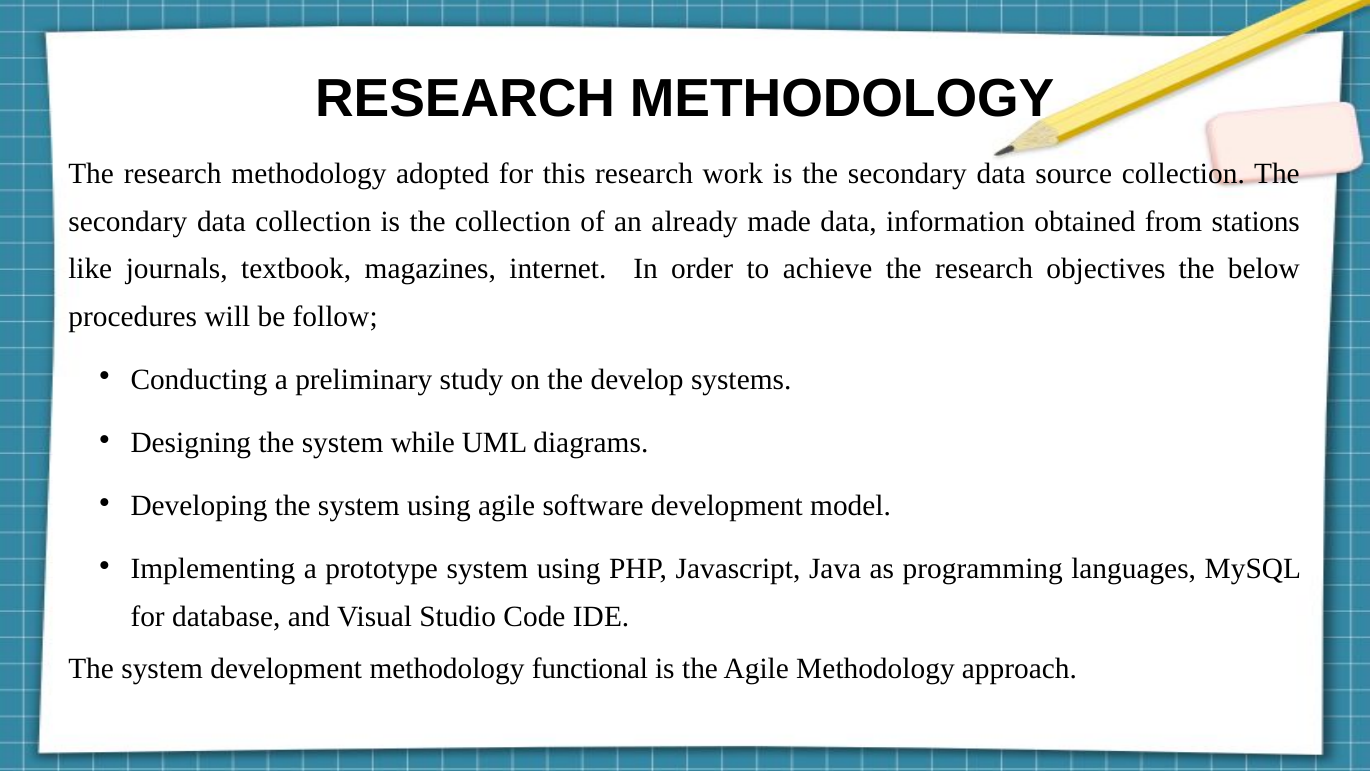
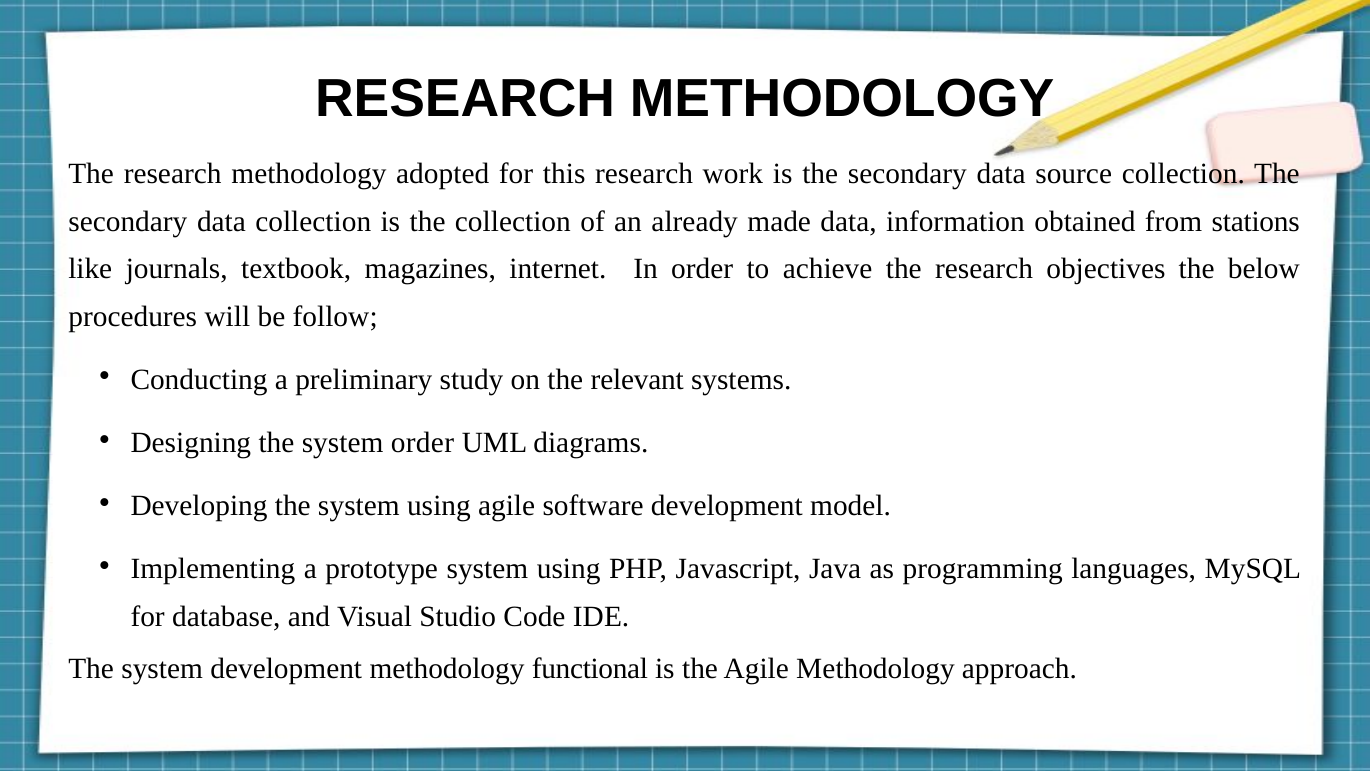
develop: develop -> relevant
system while: while -> order
